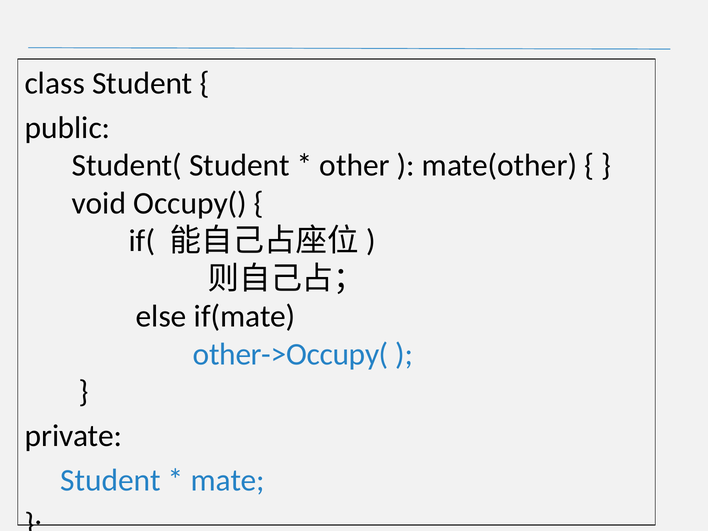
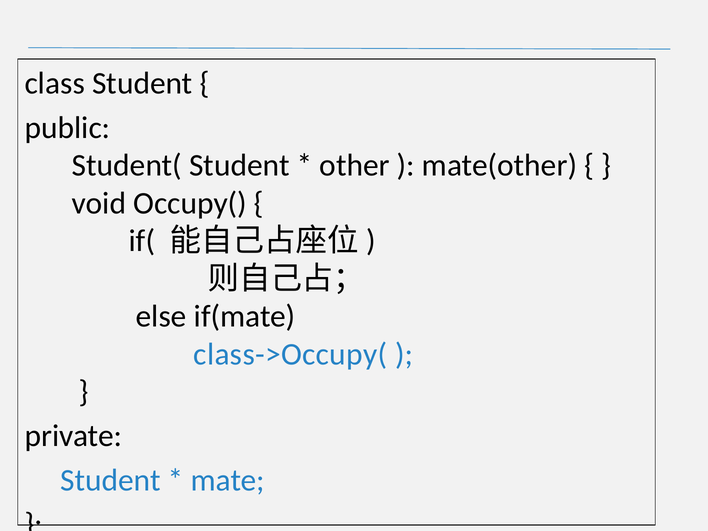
other->Occupy(: other->Occupy( -> class->Occupy(
